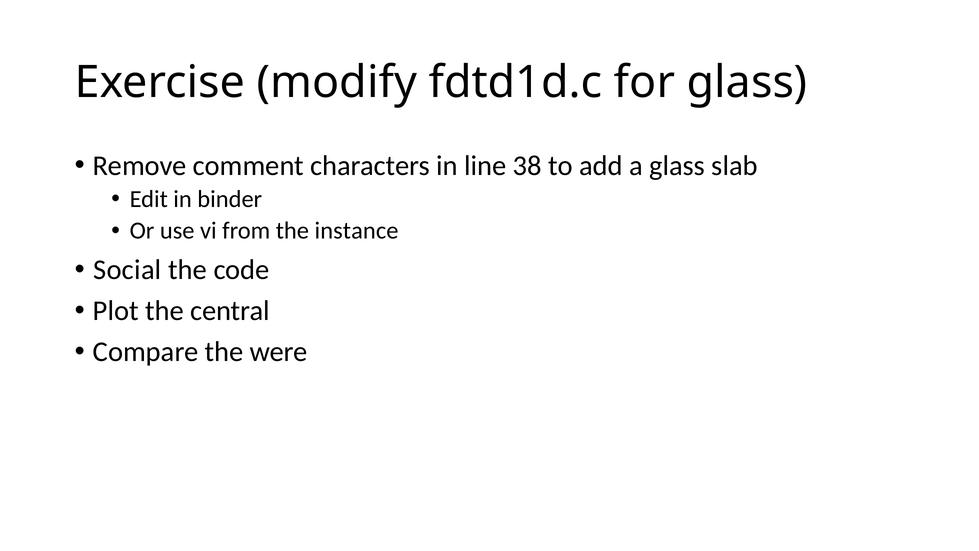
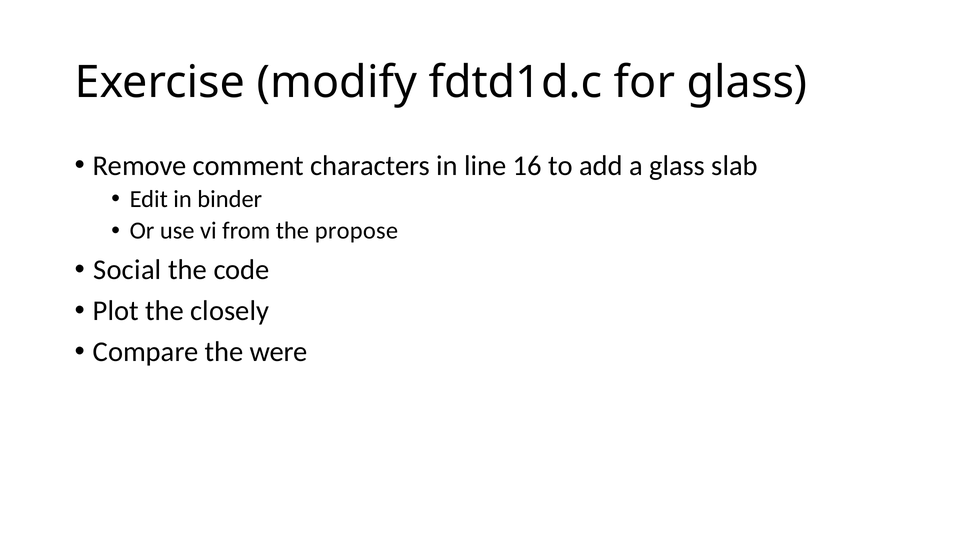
38: 38 -> 16
instance: instance -> propose
central: central -> closely
